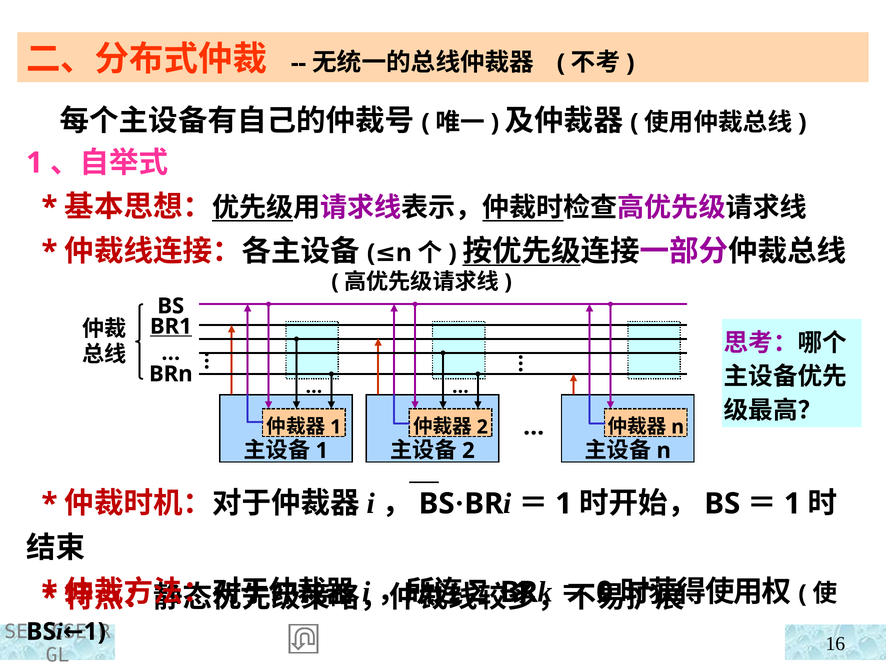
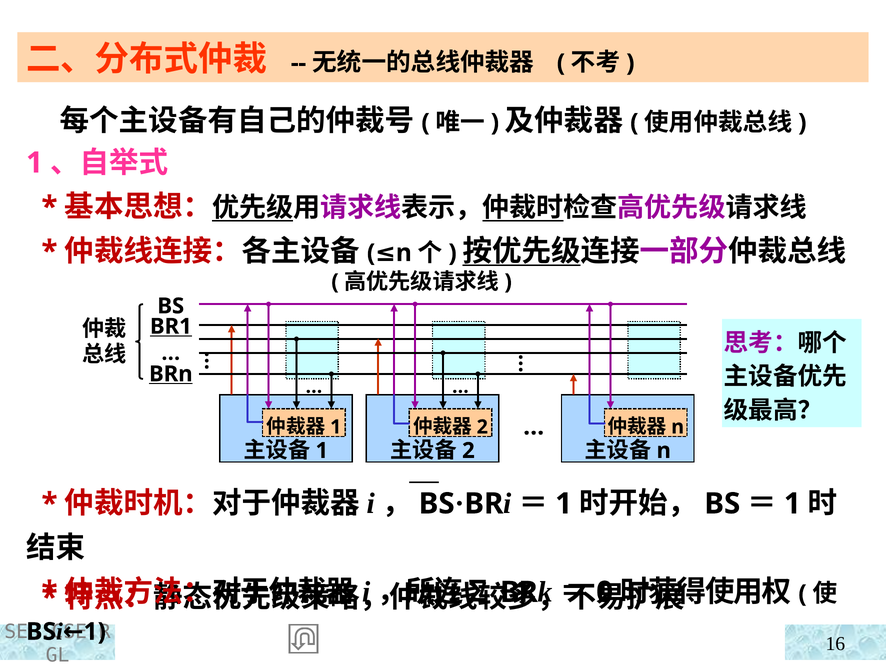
BRn underline: none -> present
